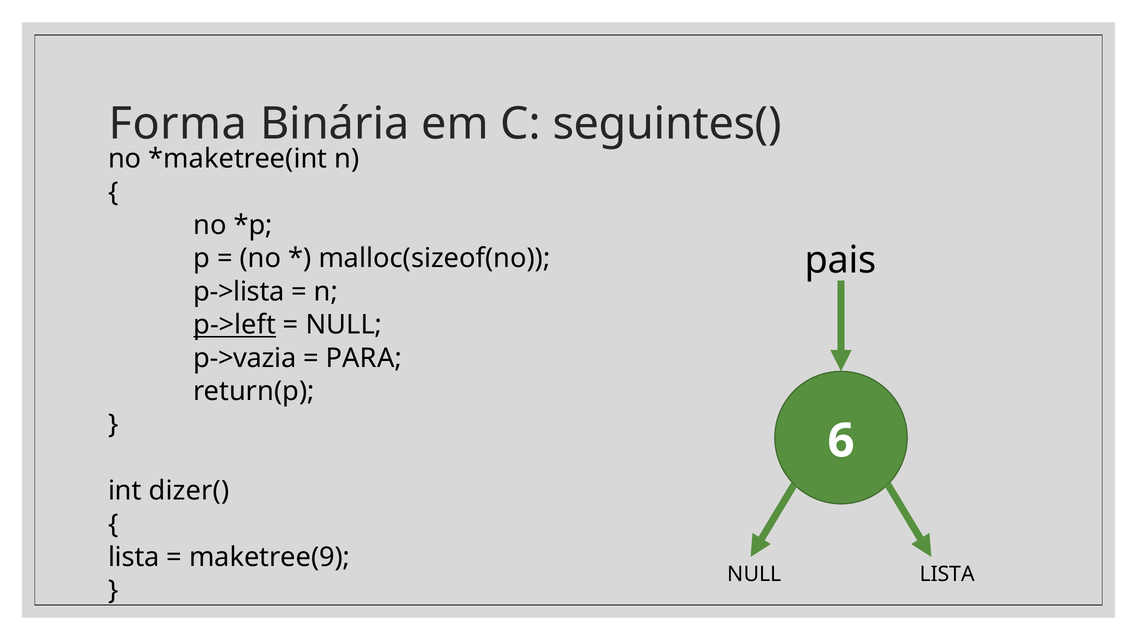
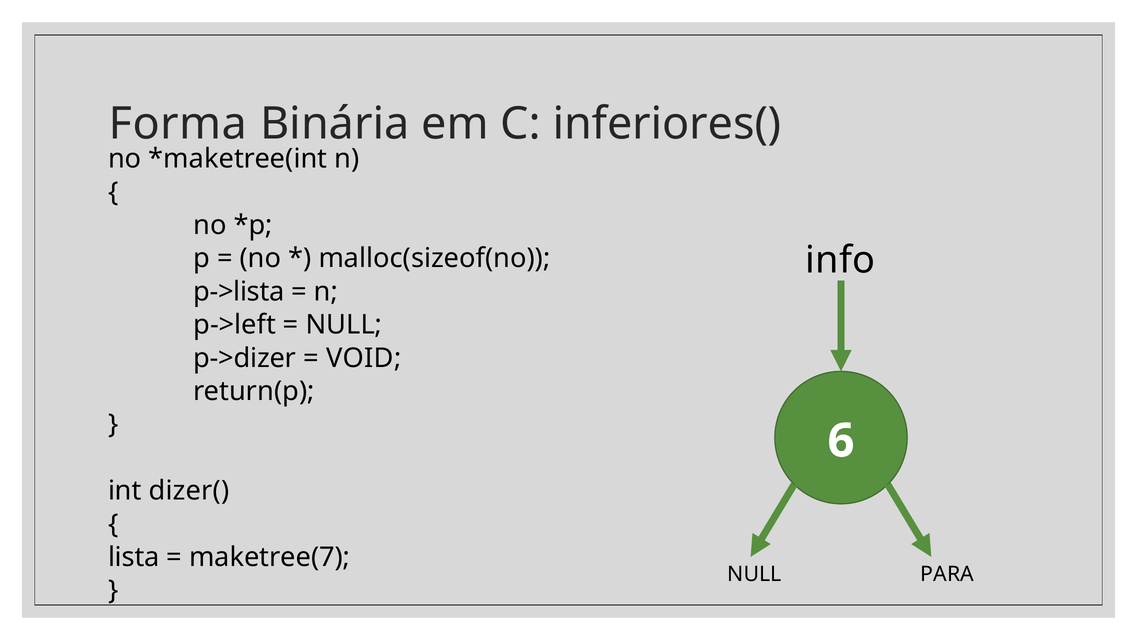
seguintes(: seguintes( -> inferiores(
pais: pais -> info
p->left underline: present -> none
p->vazia: p->vazia -> p->dizer
PARA: PARA -> VOID
maketree(9: maketree(9 -> maketree(7
NULL LISTA: LISTA -> PARA
